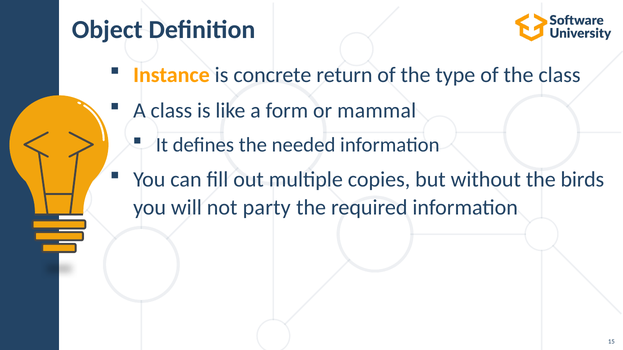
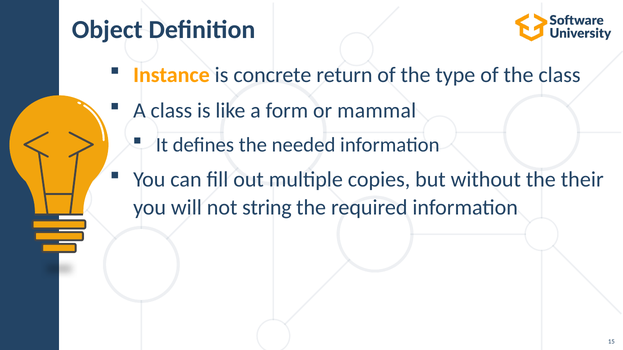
birds: birds -> their
party: party -> string
